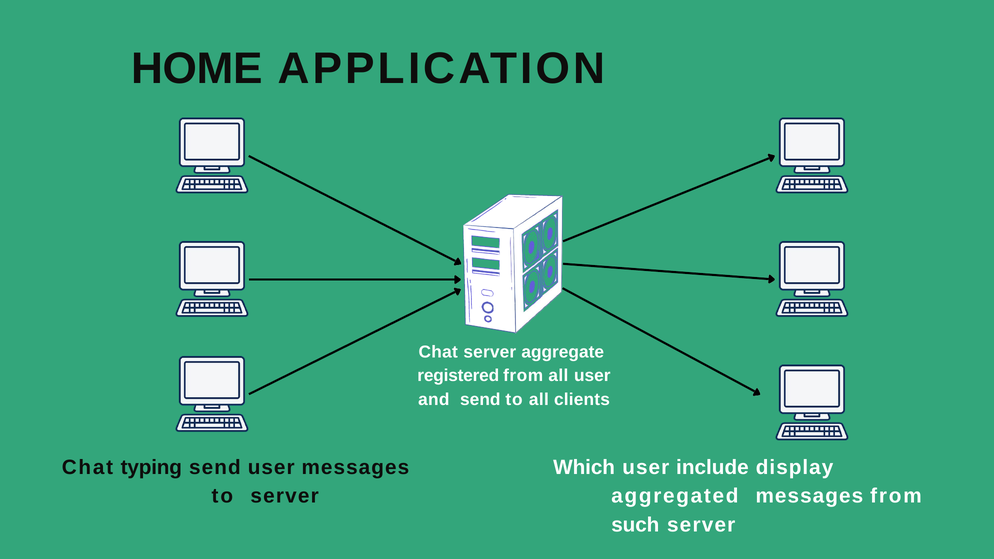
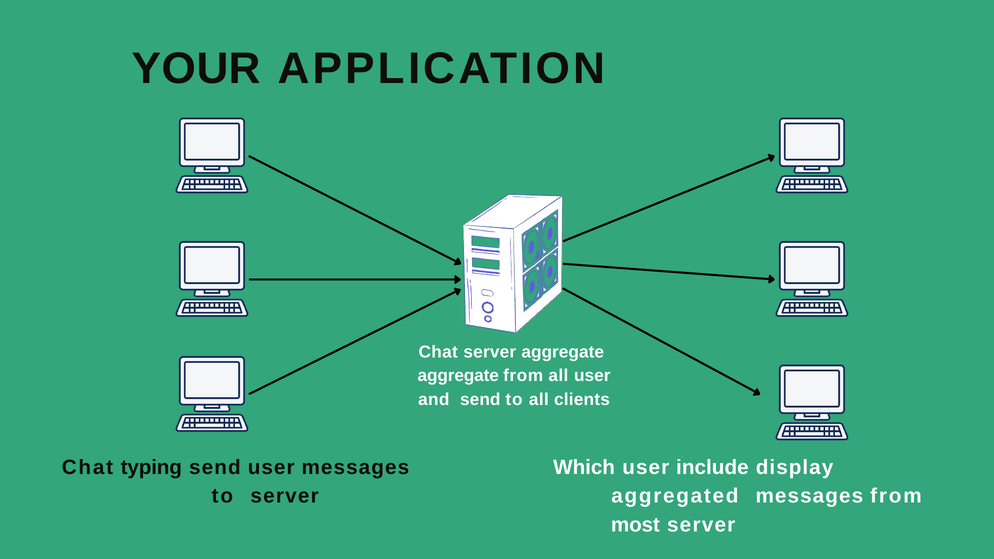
HOME: HOME -> YOUR
registered at (458, 376): registered -> aggregate
such: such -> most
